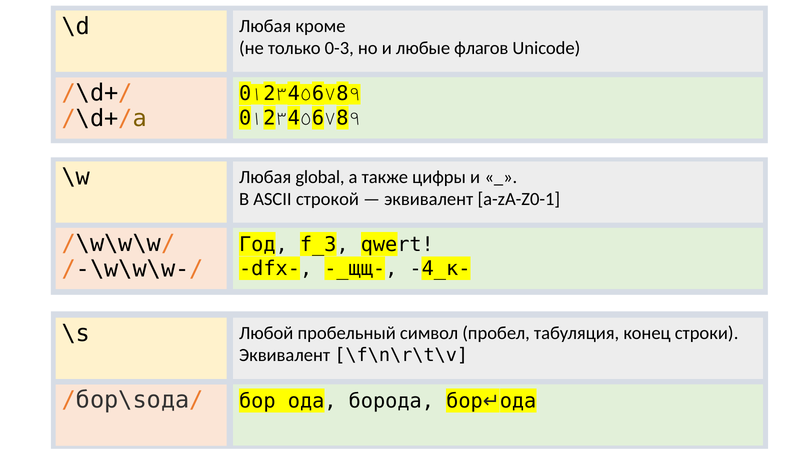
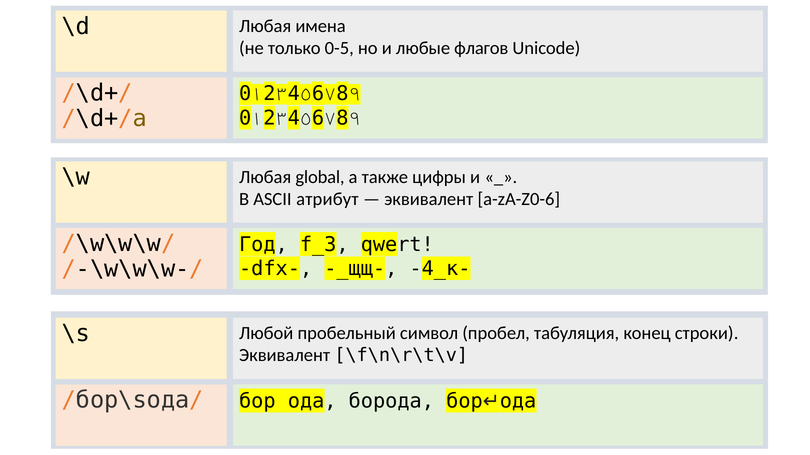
кроме: кроме -> имена
0-3: 0-3 -> 0-5
строкой: строкой -> атрибут
a-zA-Z0-1: a-zA-Z0-1 -> a-zA-Z0-6
